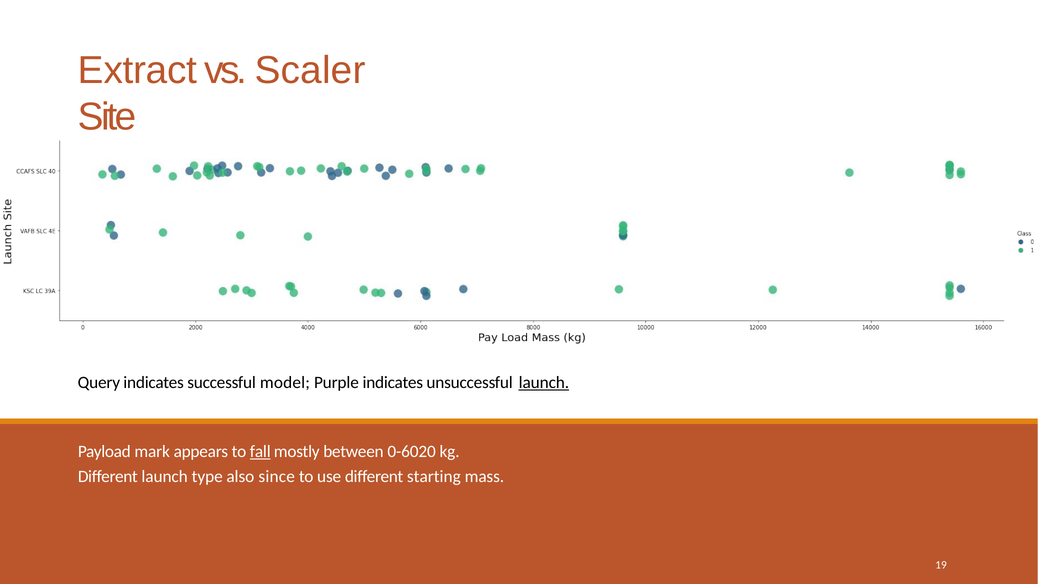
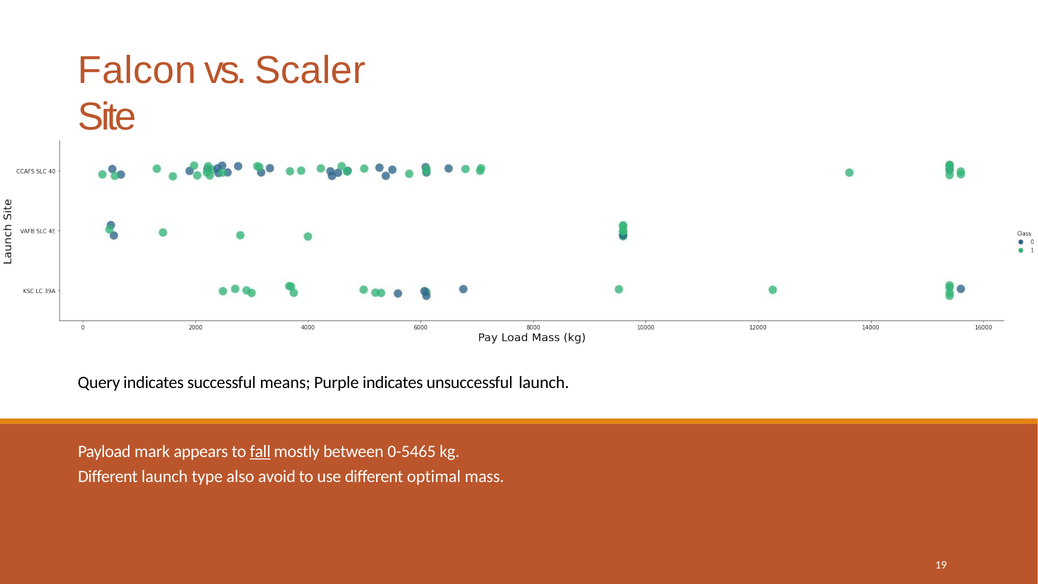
Extract: Extract -> Falcon
model: model -> means
launch at (544, 383) underline: present -> none
0-6020: 0-6020 -> 0-5465
since: since -> avoid
starting: starting -> optimal
